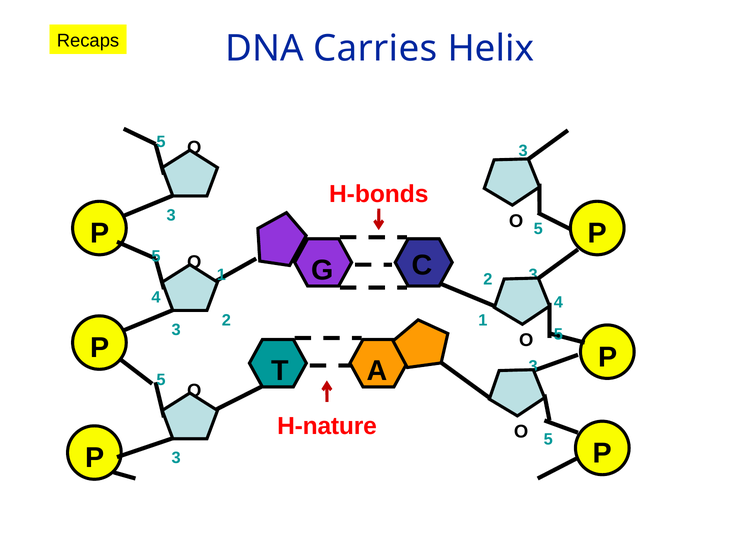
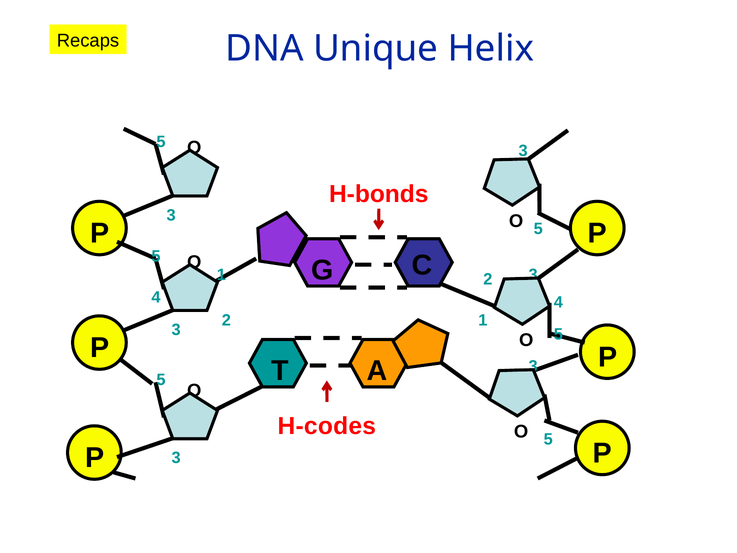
Carries: Carries -> Unique
H-nature: H-nature -> H-codes
